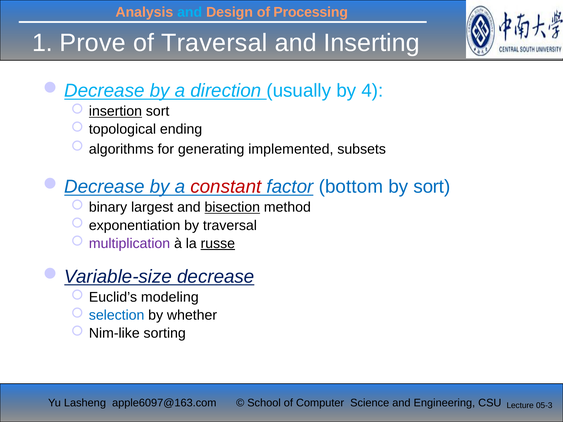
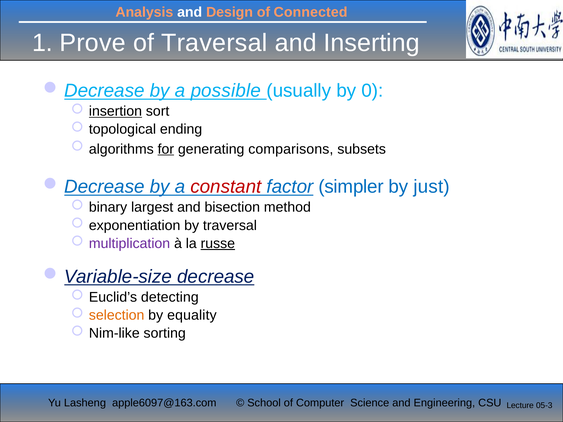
and at (190, 12) colour: light blue -> white
Processing: Processing -> Connected
direction: direction -> possible
4: 4 -> 0
for underline: none -> present
implemented: implemented -> comparisons
bottom: bottom -> simpler
by sort: sort -> just
bisection underline: present -> none
modeling: modeling -> detecting
selection colour: blue -> orange
whether: whether -> equality
